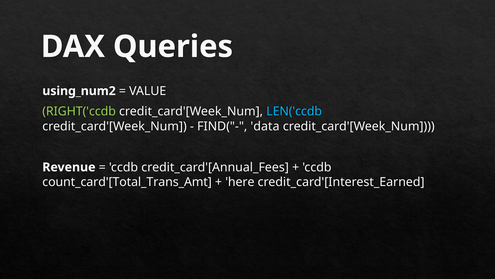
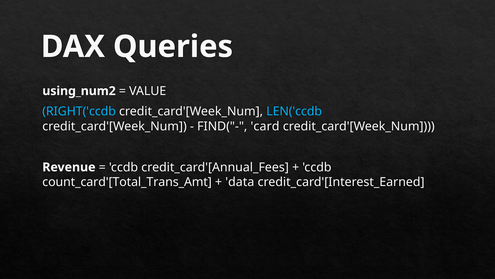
RIGHT('ccdb colour: light green -> light blue
data: data -> card
here: here -> data
